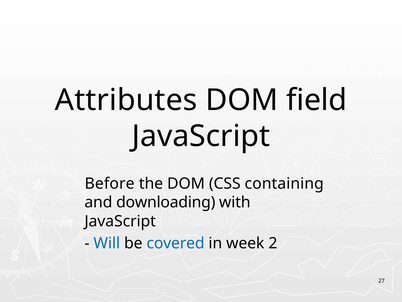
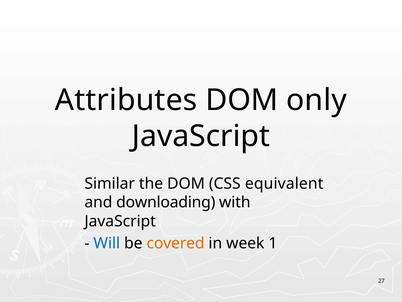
field: field -> only
Before: Before -> Similar
containing: containing -> equivalent
covered colour: blue -> orange
2: 2 -> 1
